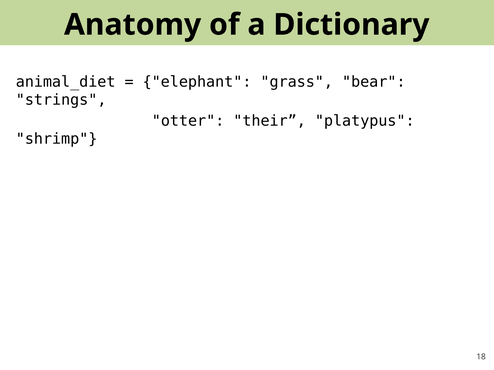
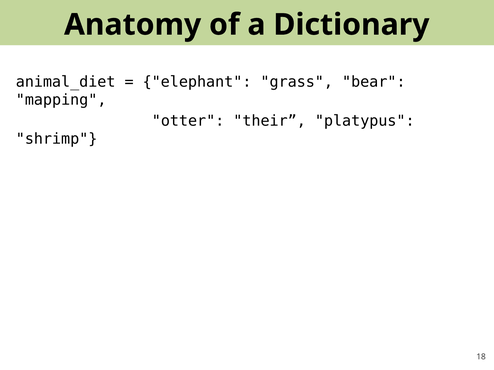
strings: strings -> mapping
